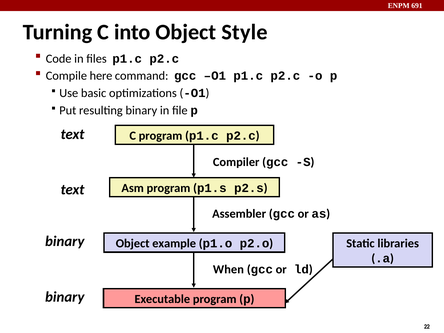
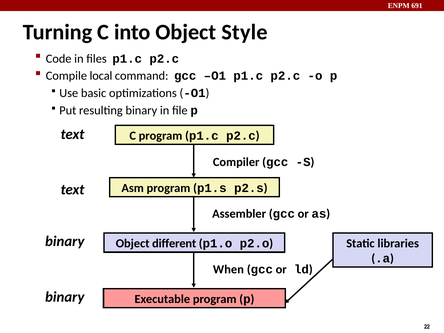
here: here -> local
example: example -> different
